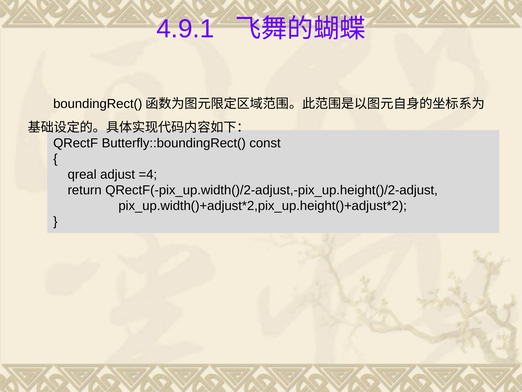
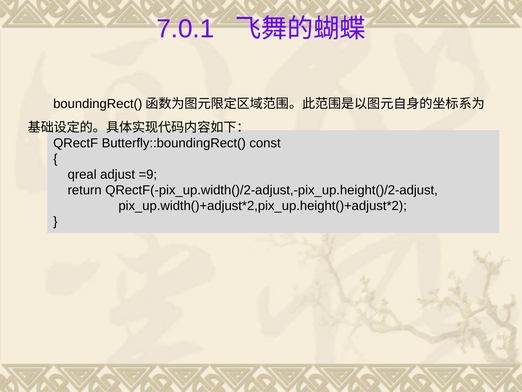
4.9.1: 4.9.1 -> 7.0.1
=4: =4 -> =9
